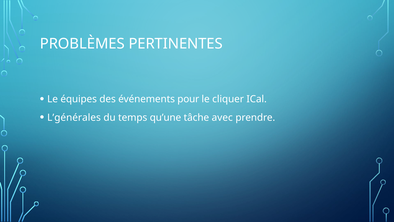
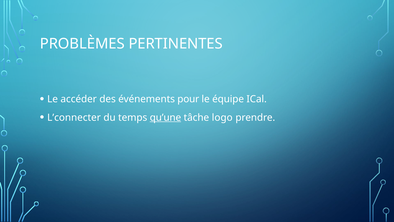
équipes: équipes -> accéder
cliquer: cliquer -> équipe
L’générales: L’générales -> L’connecter
qu’une underline: none -> present
avec: avec -> logo
